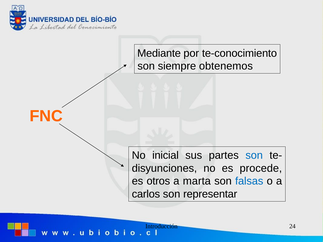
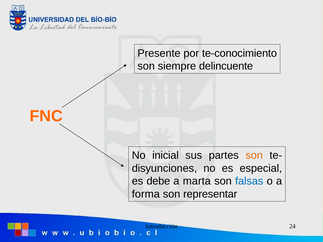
Mediante: Mediante -> Presente
obtenemos: obtenemos -> delincuente
son at (254, 156) colour: blue -> orange
procede: procede -> especial
otros: otros -> debe
carlos: carlos -> forma
